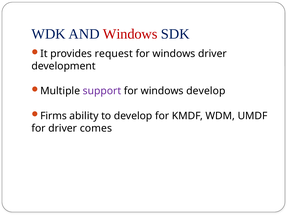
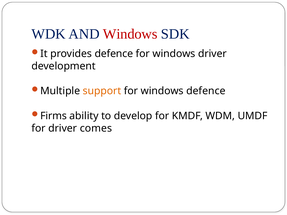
provides request: request -> defence
support colour: purple -> orange
windows develop: develop -> defence
